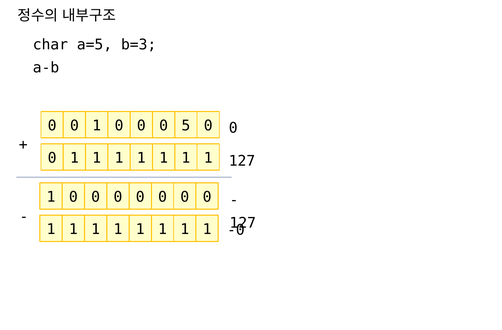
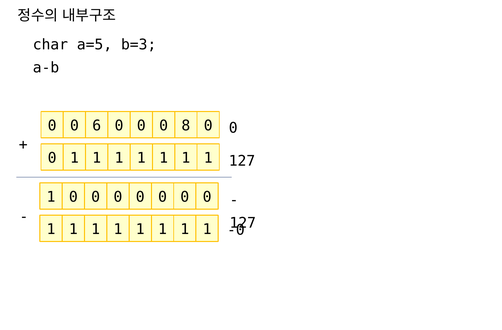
1 at (97, 126): 1 -> 6
5: 5 -> 8
